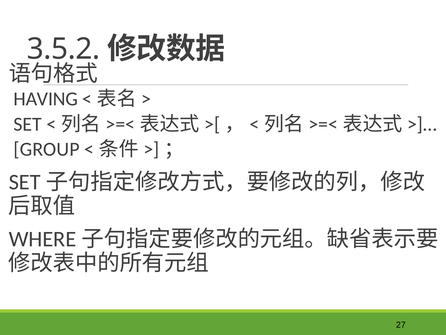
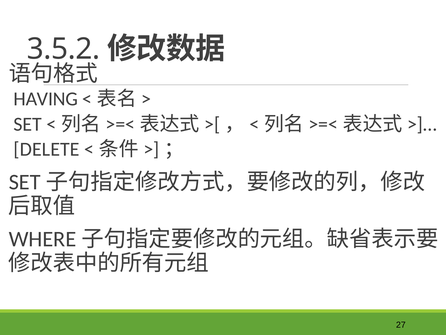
GROUP: GROUP -> DELETE
